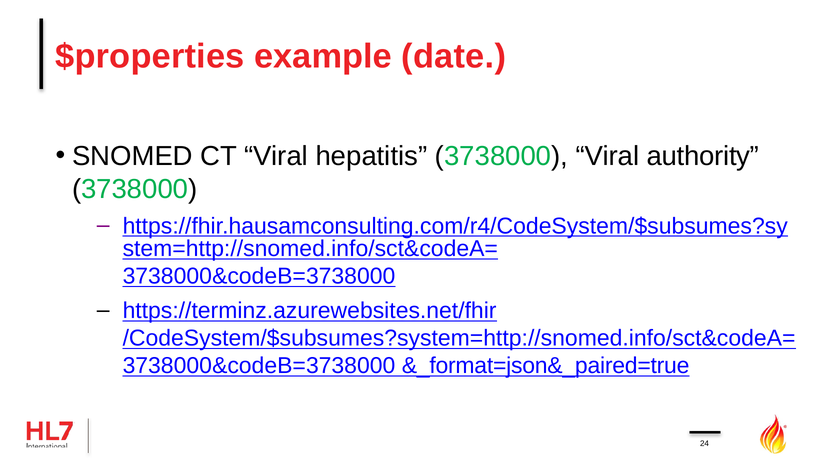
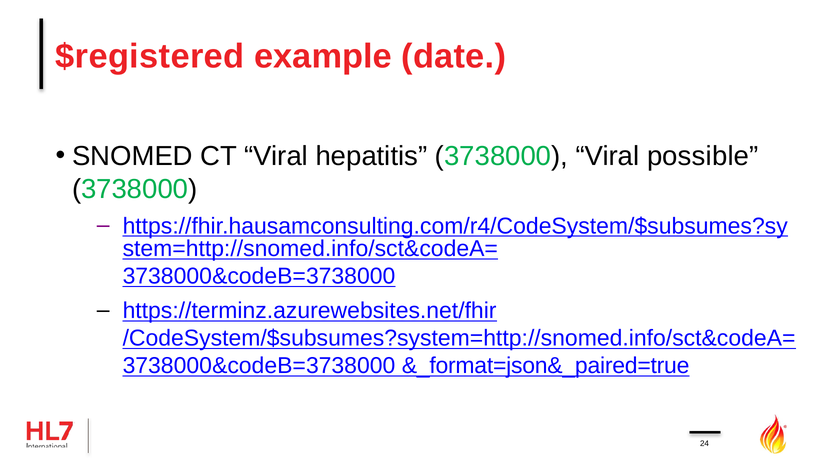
$properties: $properties -> $registered
authority: authority -> possible
